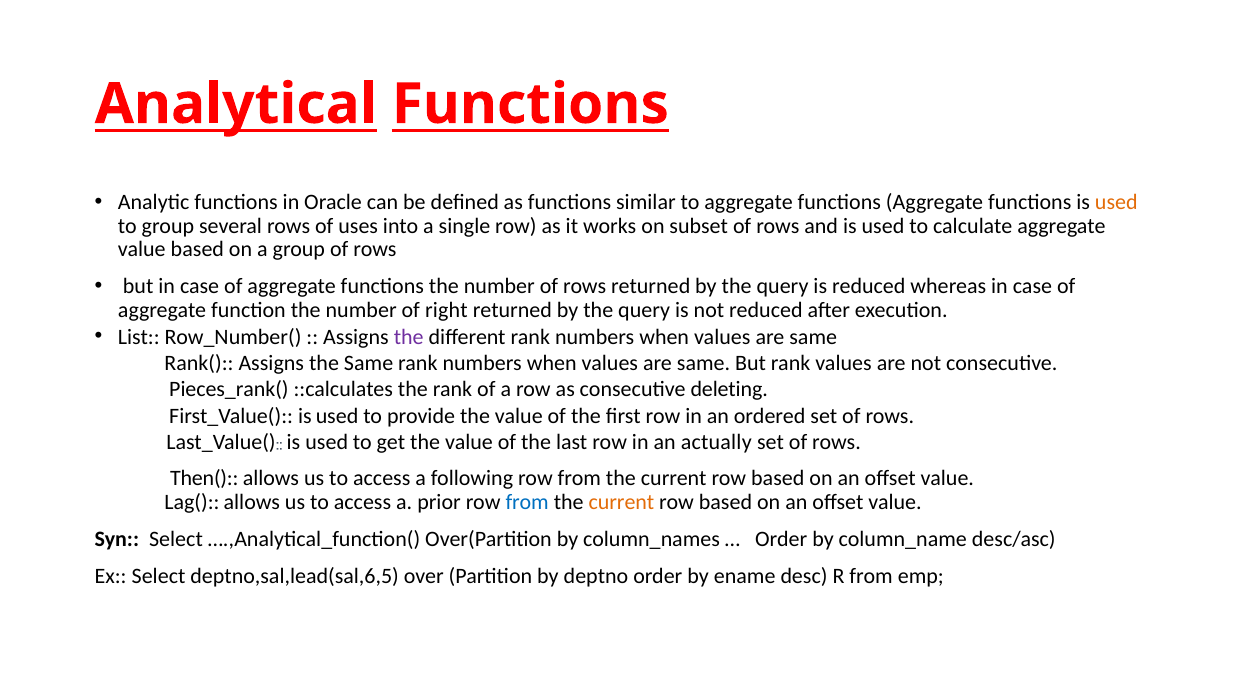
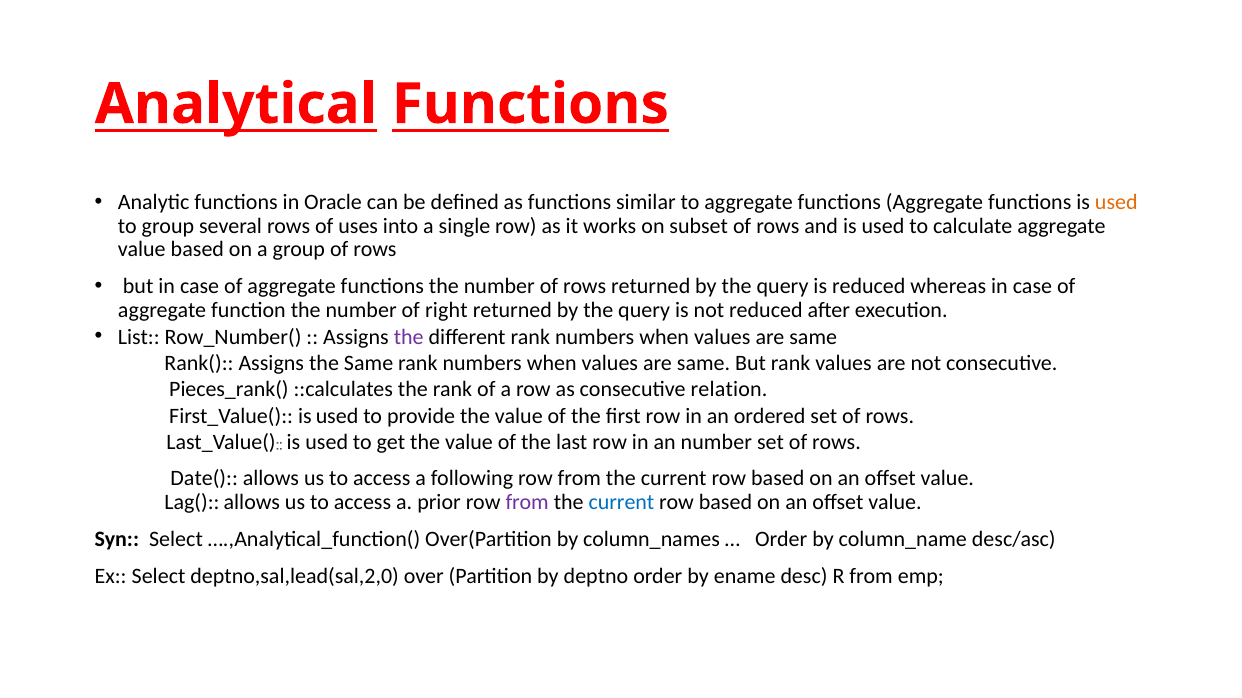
deleting: deleting -> relation
an actually: actually -> number
Then(: Then( -> Date(
from at (527, 503) colour: blue -> purple
current at (621, 503) colour: orange -> blue
deptno,sal,lead(sal,6,5: deptno,sal,lead(sal,6,5 -> deptno,sal,lead(sal,2,0
